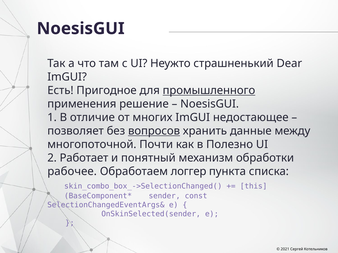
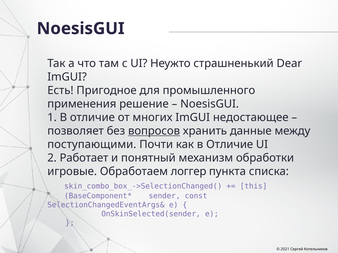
промышленного underline: present -> none
многопоточной: многопоточной -> поступающими
как в Полезно: Полезно -> Отличие
рабочее: рабочее -> игровые
